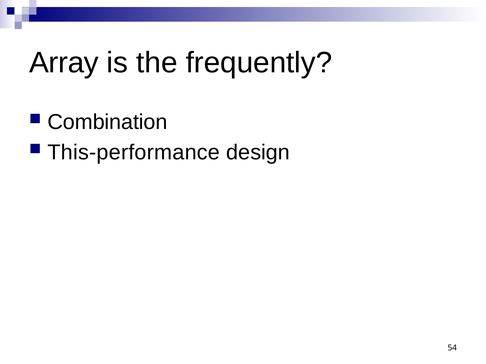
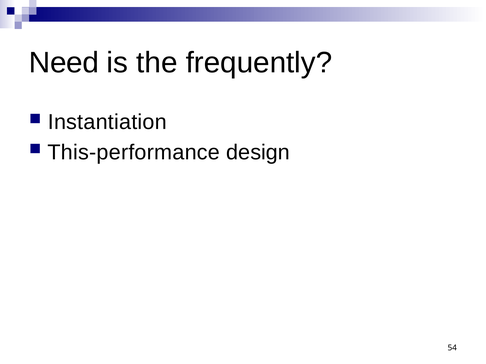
Array: Array -> Need
Combination: Combination -> Instantiation
